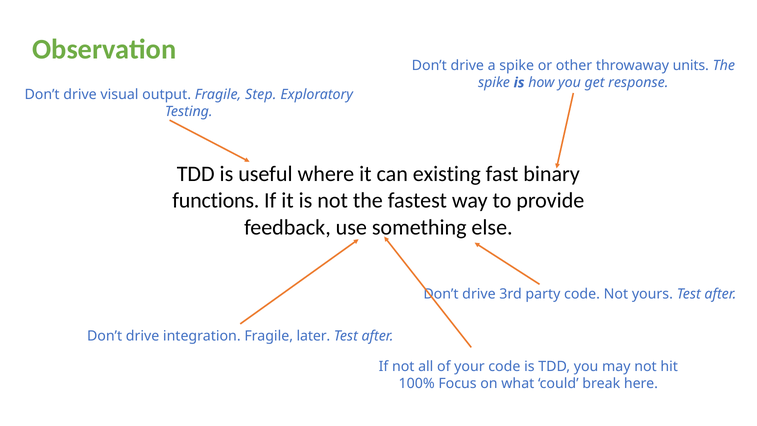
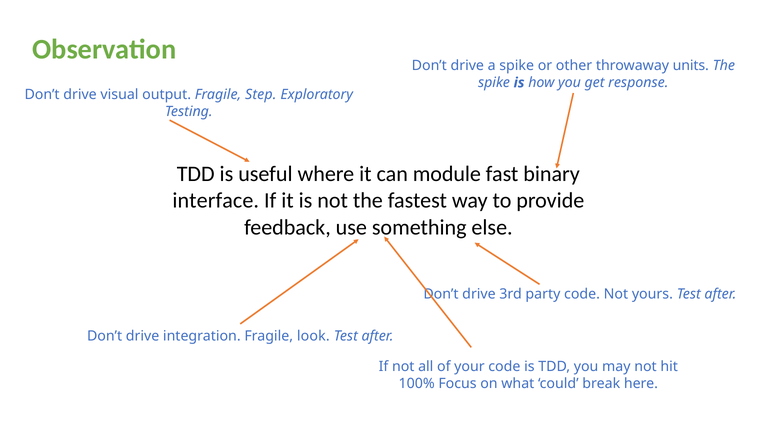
existing: existing -> module
functions: functions -> interface
later: later -> look
